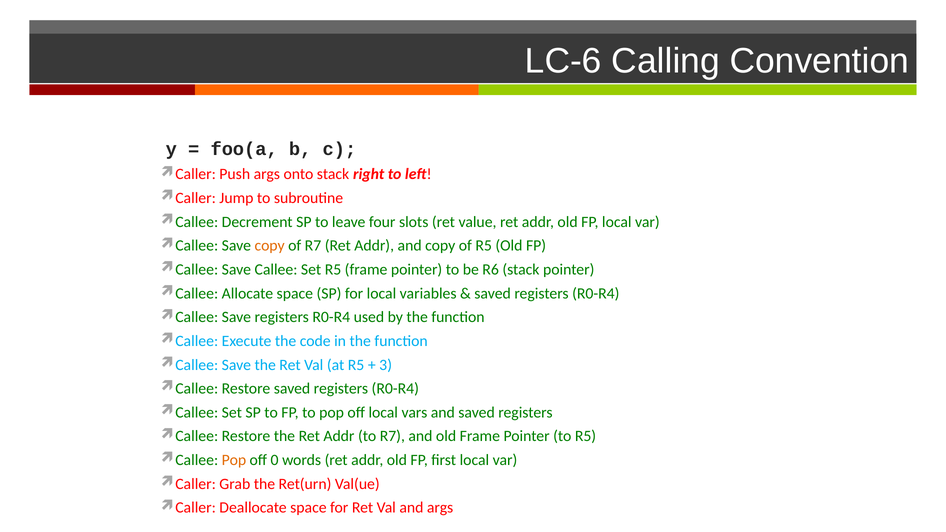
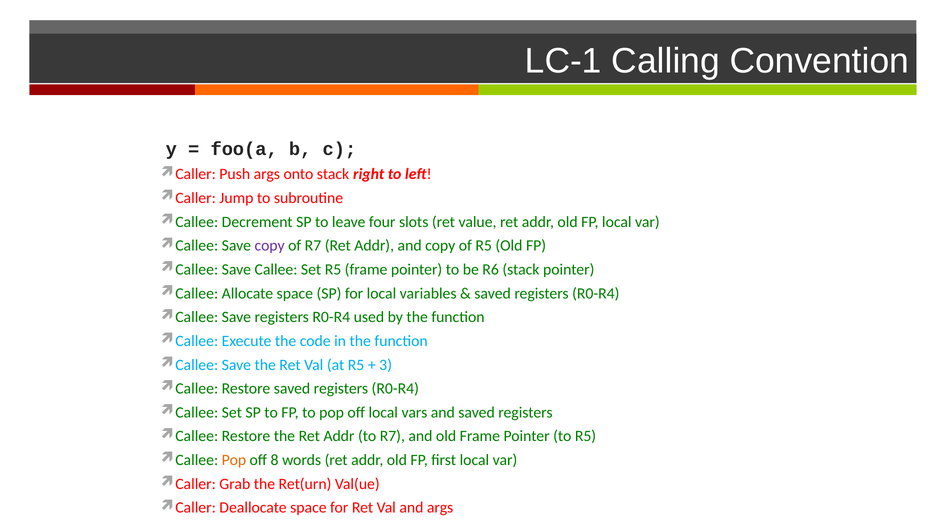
LC-6: LC-6 -> LC-1
copy at (270, 246) colour: orange -> purple
0: 0 -> 8
